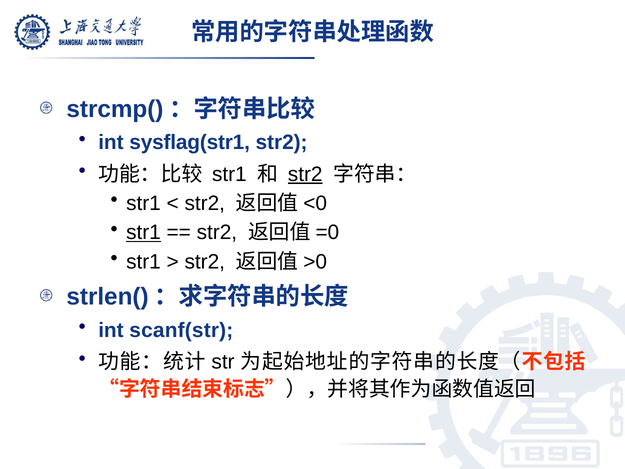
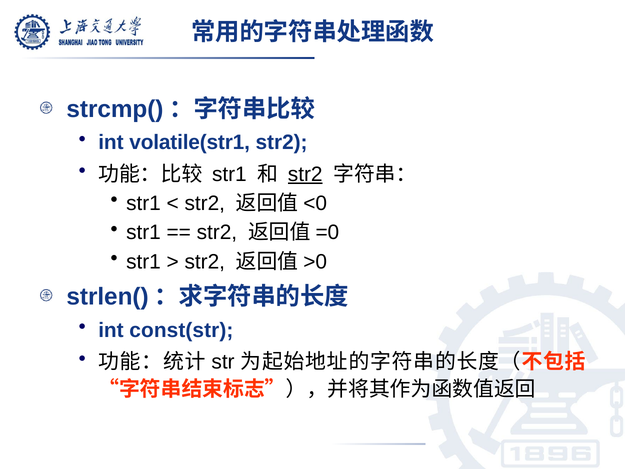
sysflag(str1: sysflag(str1 -> volatile(str1
str1 at (143, 232) underline: present -> none
scanf(str: scanf(str -> const(str
